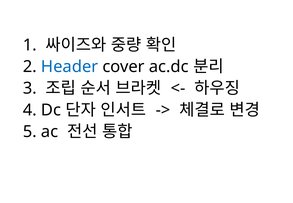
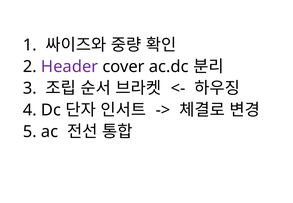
Header colour: blue -> purple
